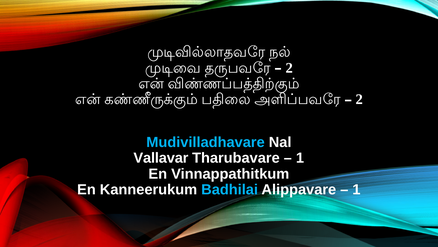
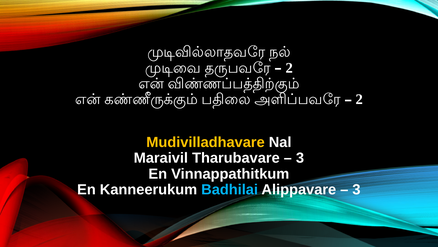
Mudivilladhavare colour: light blue -> yellow
Vallavar: Vallavar -> Maraivil
1 at (300, 158): 1 -> 3
1 at (356, 189): 1 -> 3
